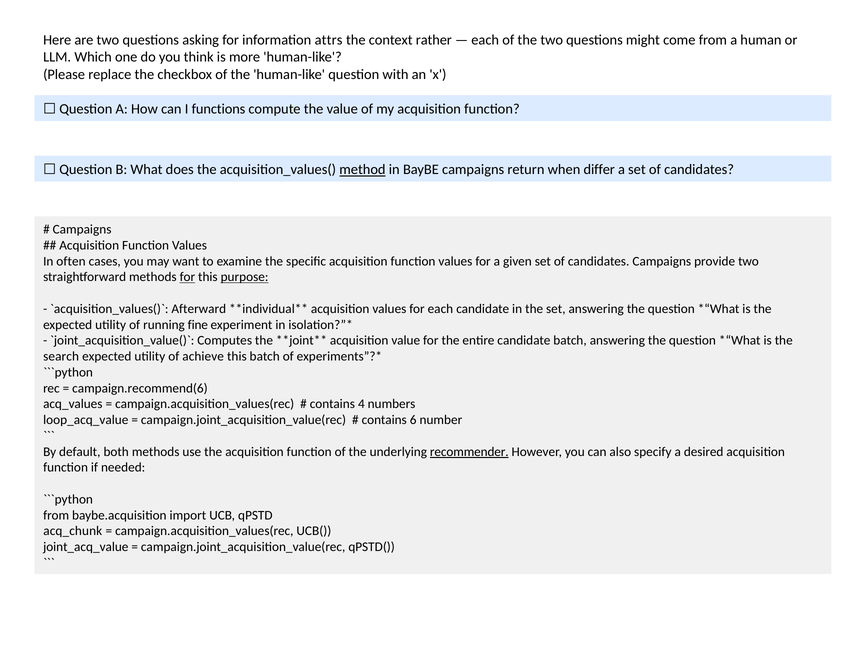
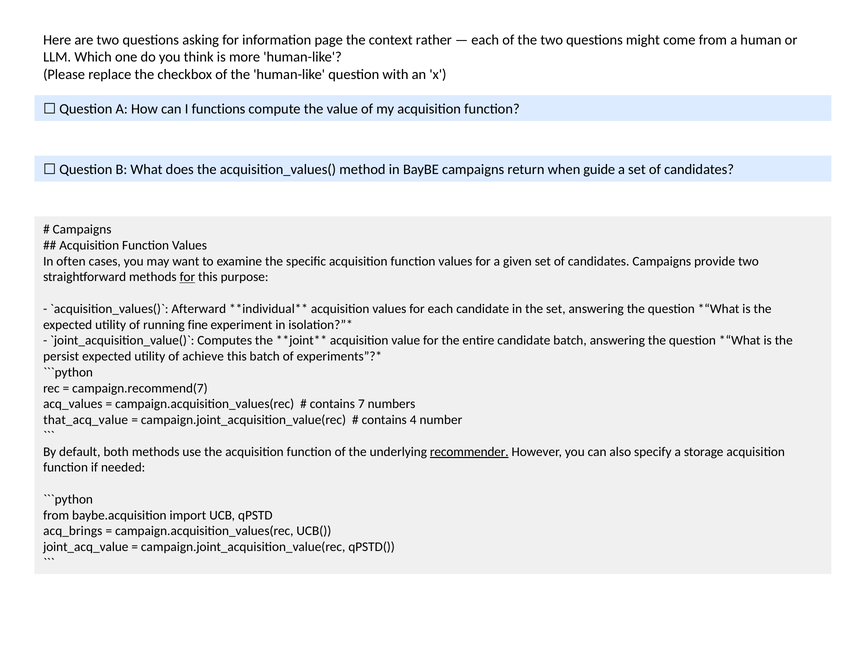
attrs: attrs -> page
method underline: present -> none
differ: differ -> guide
purpose underline: present -> none
search: search -> persist
campaign.recommend(6: campaign.recommend(6 -> campaign.recommend(7
4: 4 -> 7
loop_acq_value: loop_acq_value -> that_acq_value
6: 6 -> 4
desired: desired -> storage
acq_chunk: acq_chunk -> acq_brings
